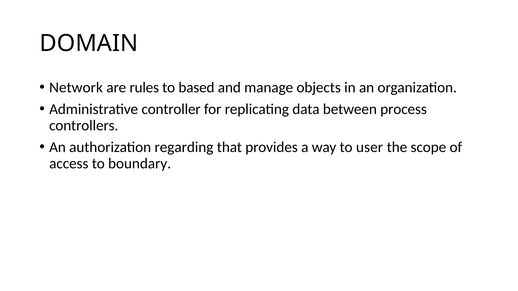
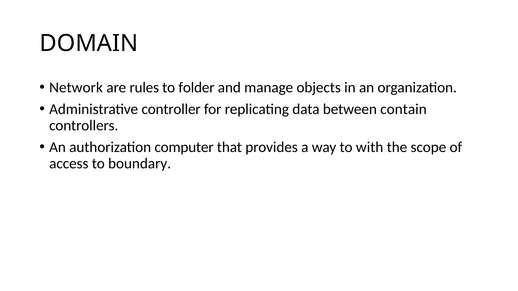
based: based -> folder
process: process -> contain
regarding: regarding -> computer
user: user -> with
